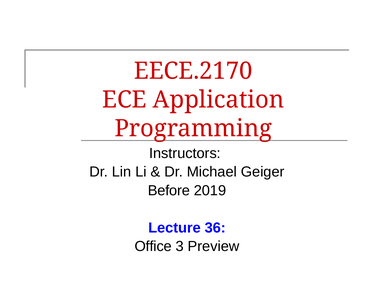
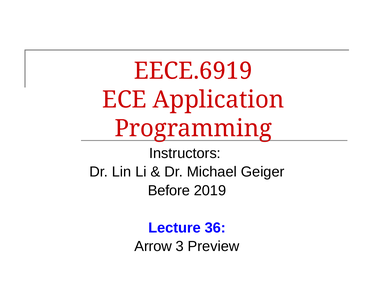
EECE.2170: EECE.2170 -> EECE.6919
Office: Office -> Arrow
